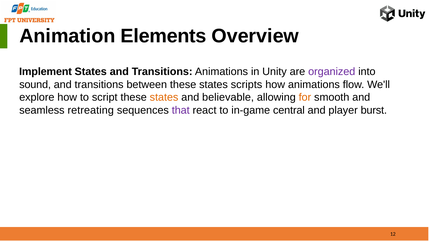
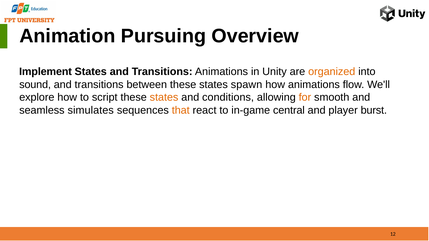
Elements: Elements -> Pursuing
organized colour: purple -> orange
scripts: scripts -> spawn
believable: believable -> conditions
retreating: retreating -> simulates
that colour: purple -> orange
